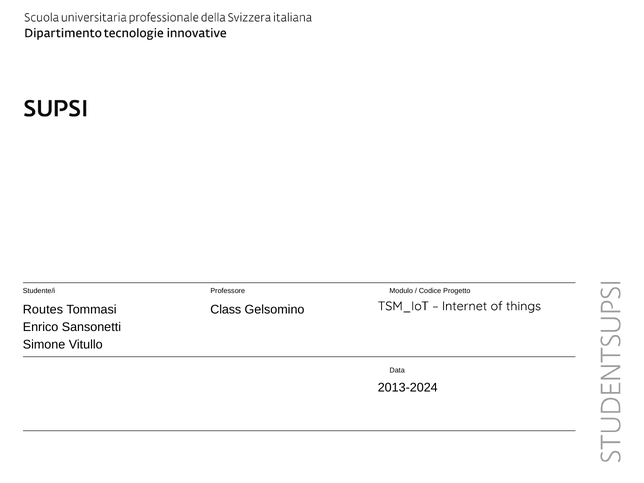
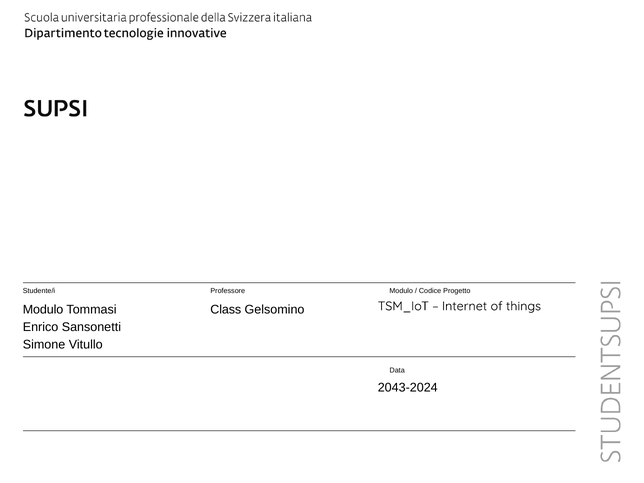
Routes at (43, 310): Routes -> Modulo
2013-2024: 2013-2024 -> 2043-2024
